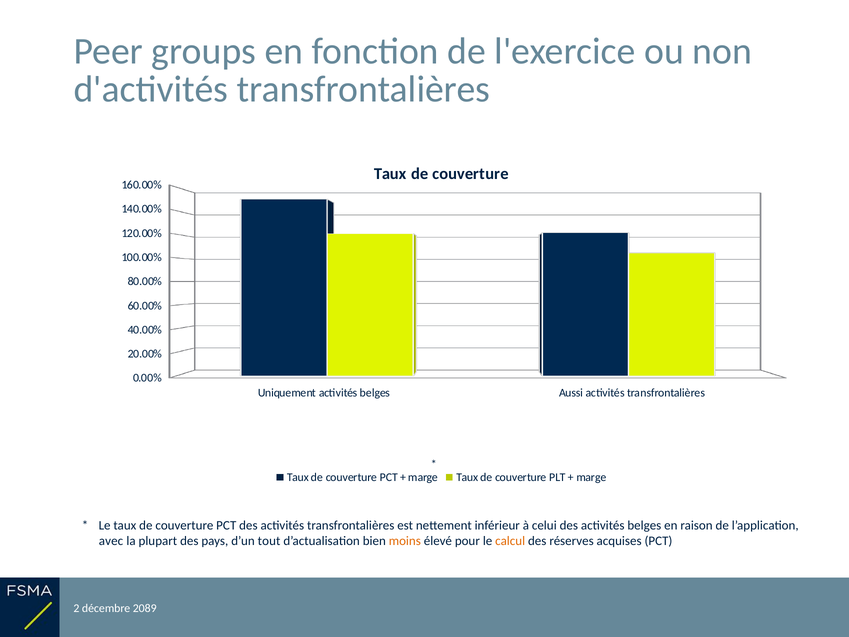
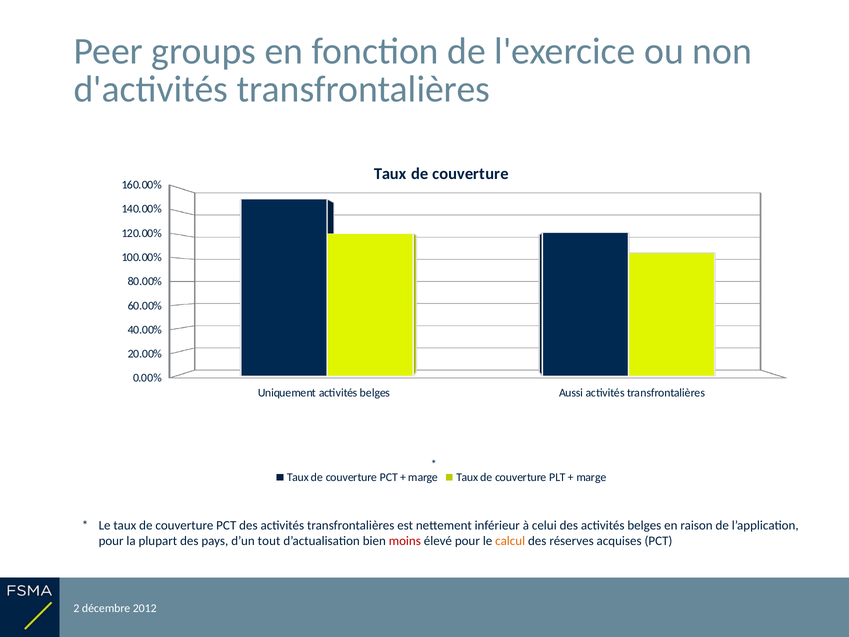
avec at (111, 541): avec -> pour
moins colour: orange -> red
2089: 2089 -> 2012
